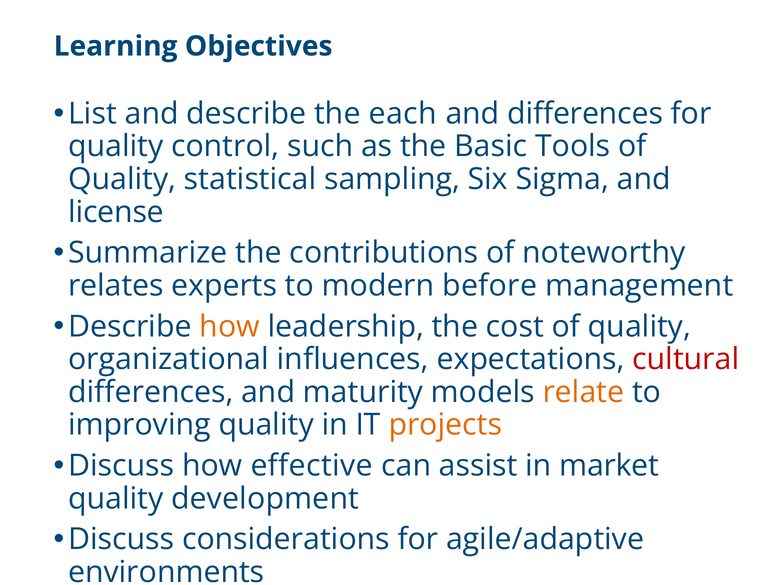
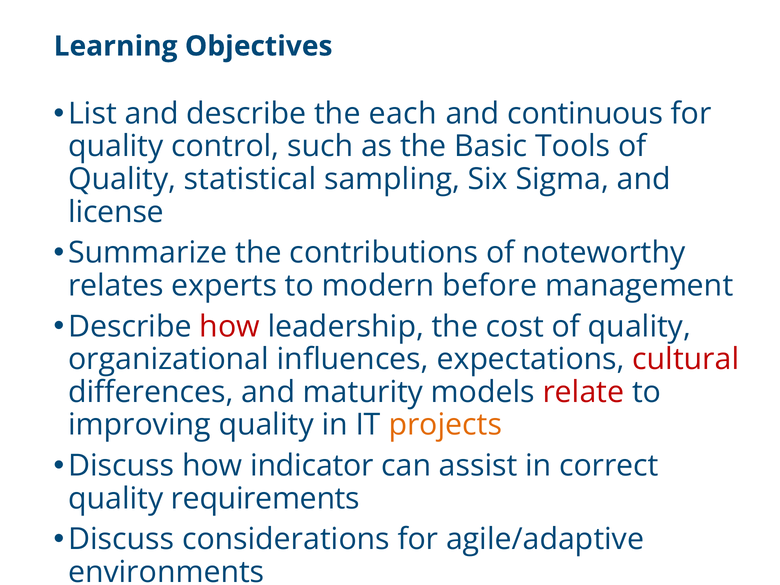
and differences: differences -> continuous
how at (230, 327) colour: orange -> red
relate colour: orange -> red
effective: effective -> indicator
market: market -> correct
development: development -> requirements
